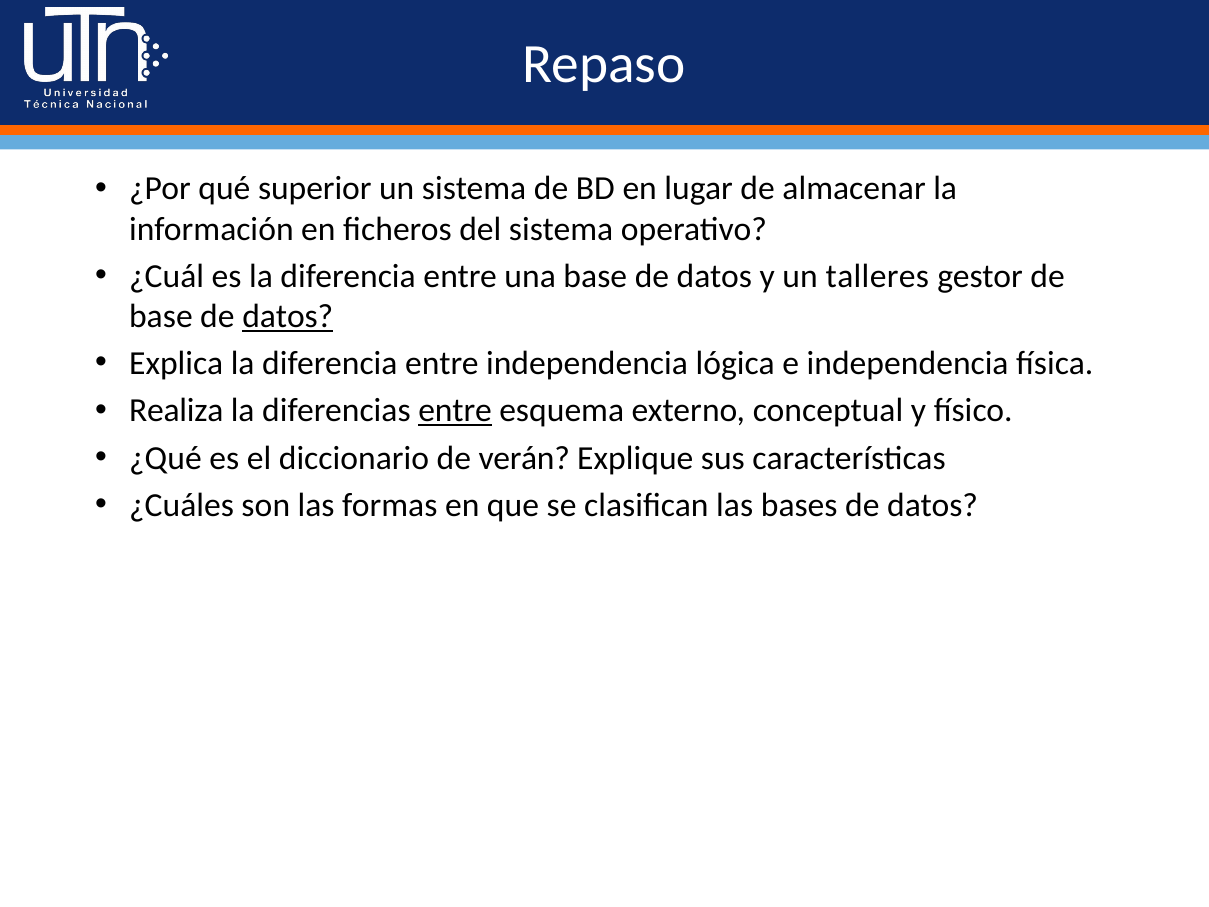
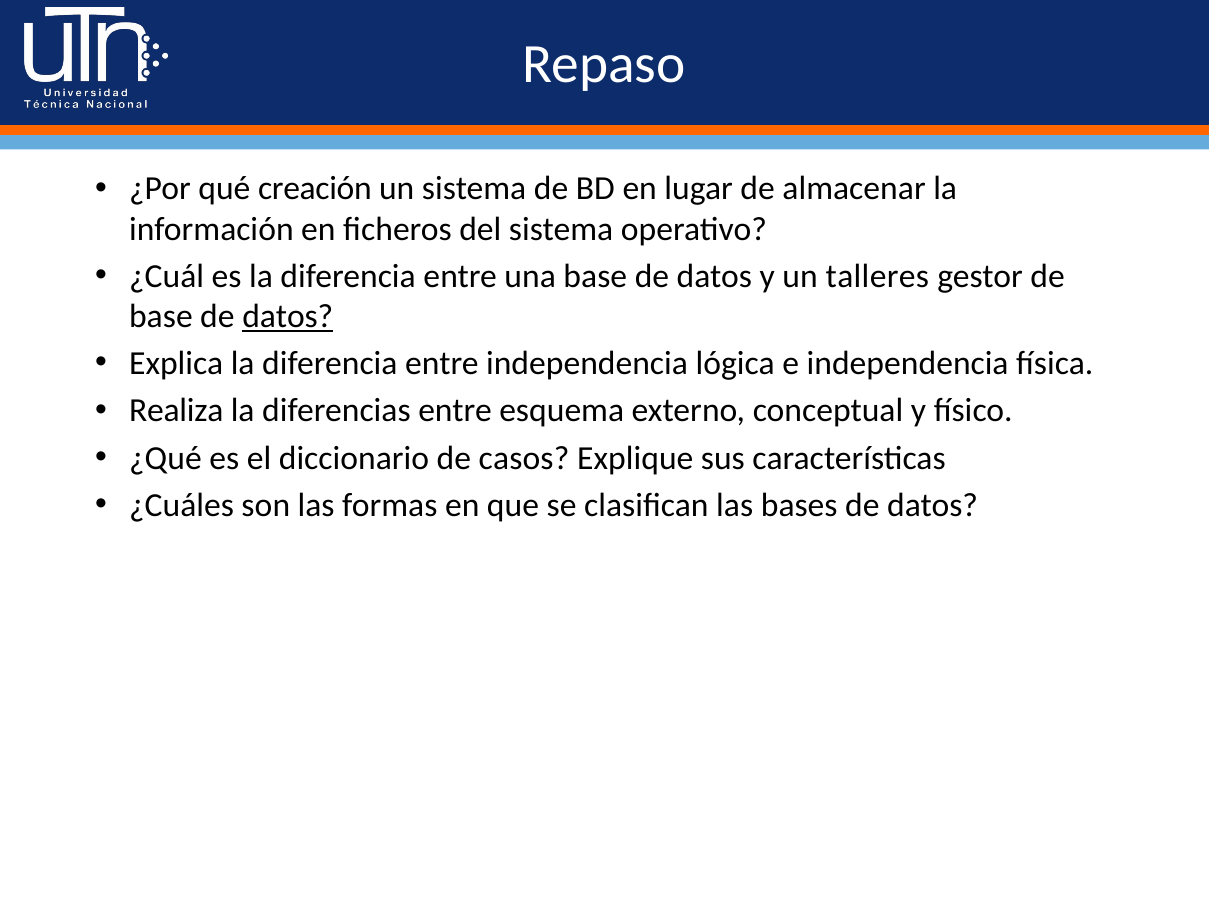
superior: superior -> creación
entre at (455, 411) underline: present -> none
verán: verán -> casos
